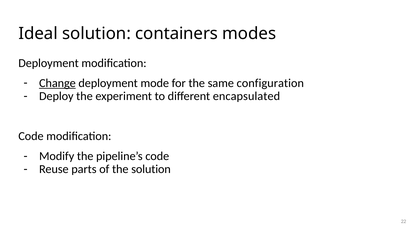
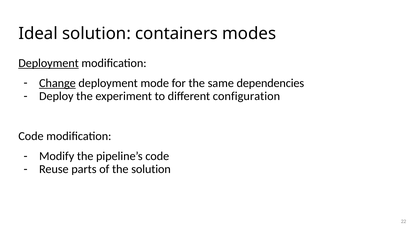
Deployment at (49, 63) underline: none -> present
configuration: configuration -> dependencies
encapsulated: encapsulated -> configuration
